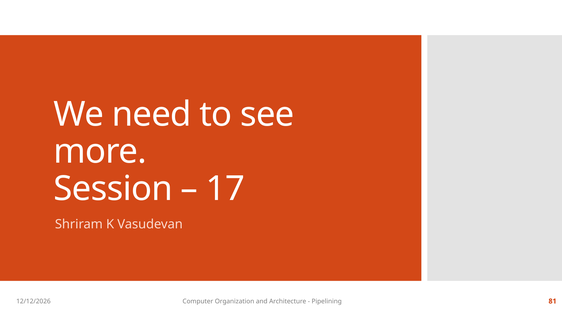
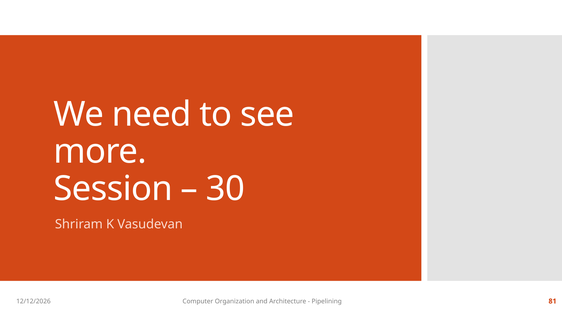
17: 17 -> 30
